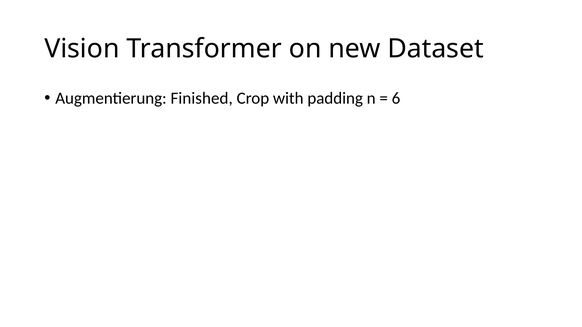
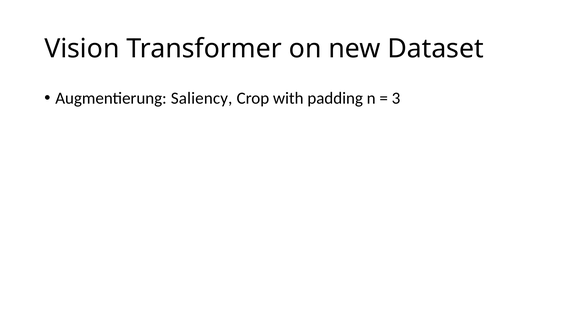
Finished: Finished -> Saliency
6: 6 -> 3
